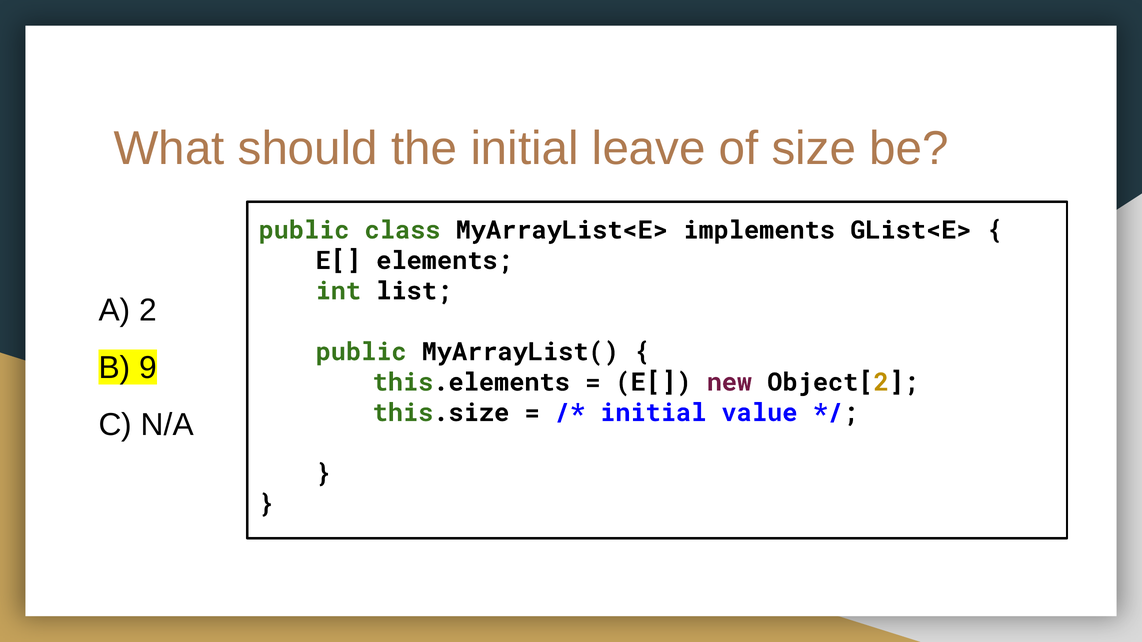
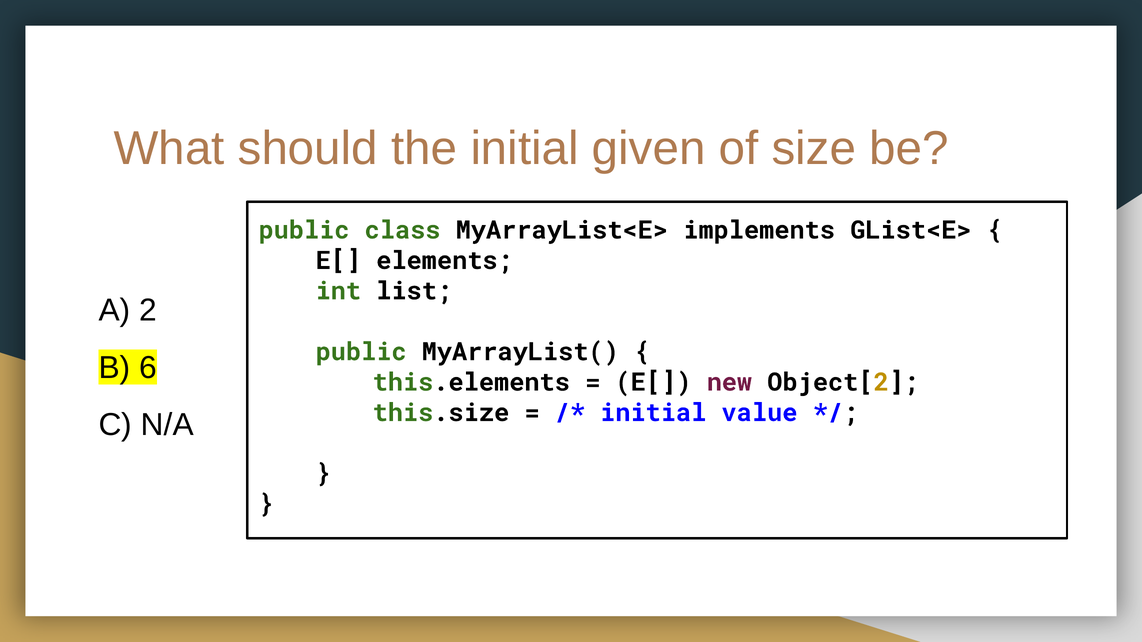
leave: leave -> given
9: 9 -> 6
